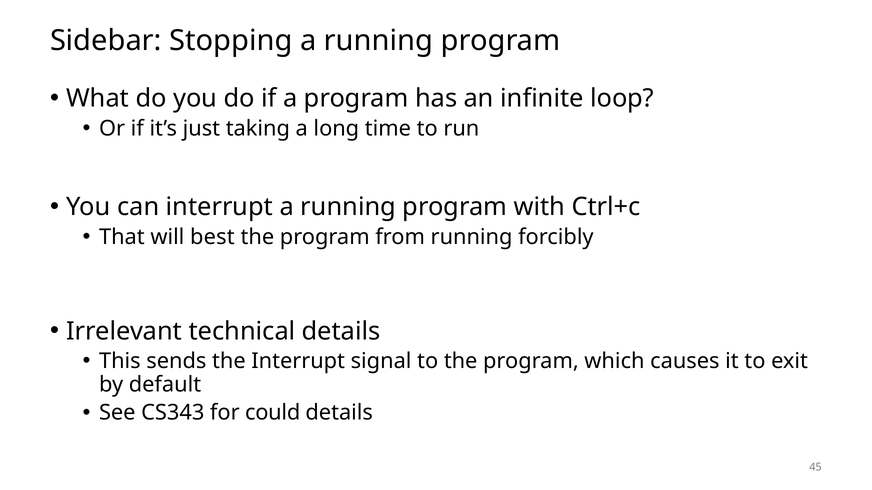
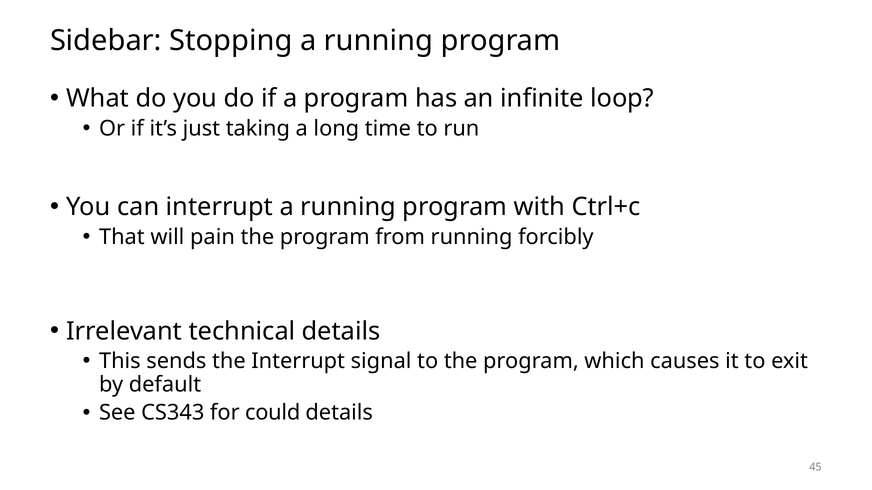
best: best -> pain
